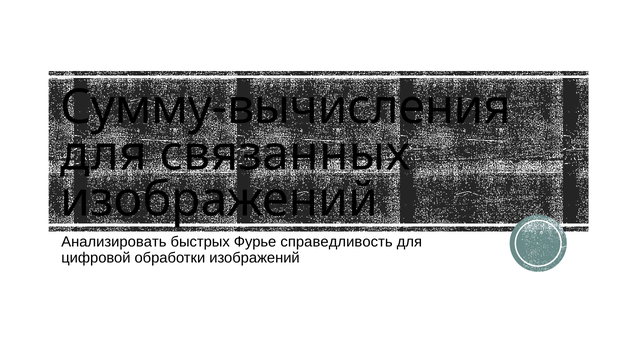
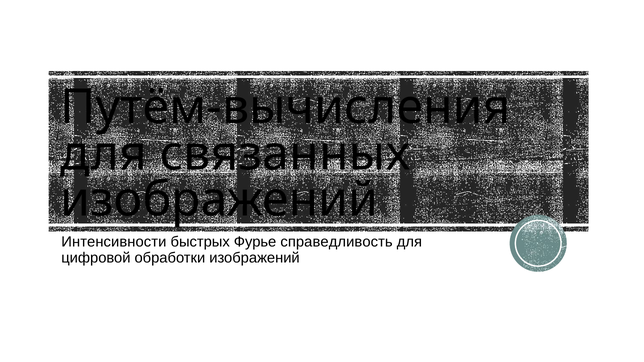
Сумму-вычисления: Сумму-вычисления -> Путём-вычисления
Анализировать: Анализировать -> Интенсивности
